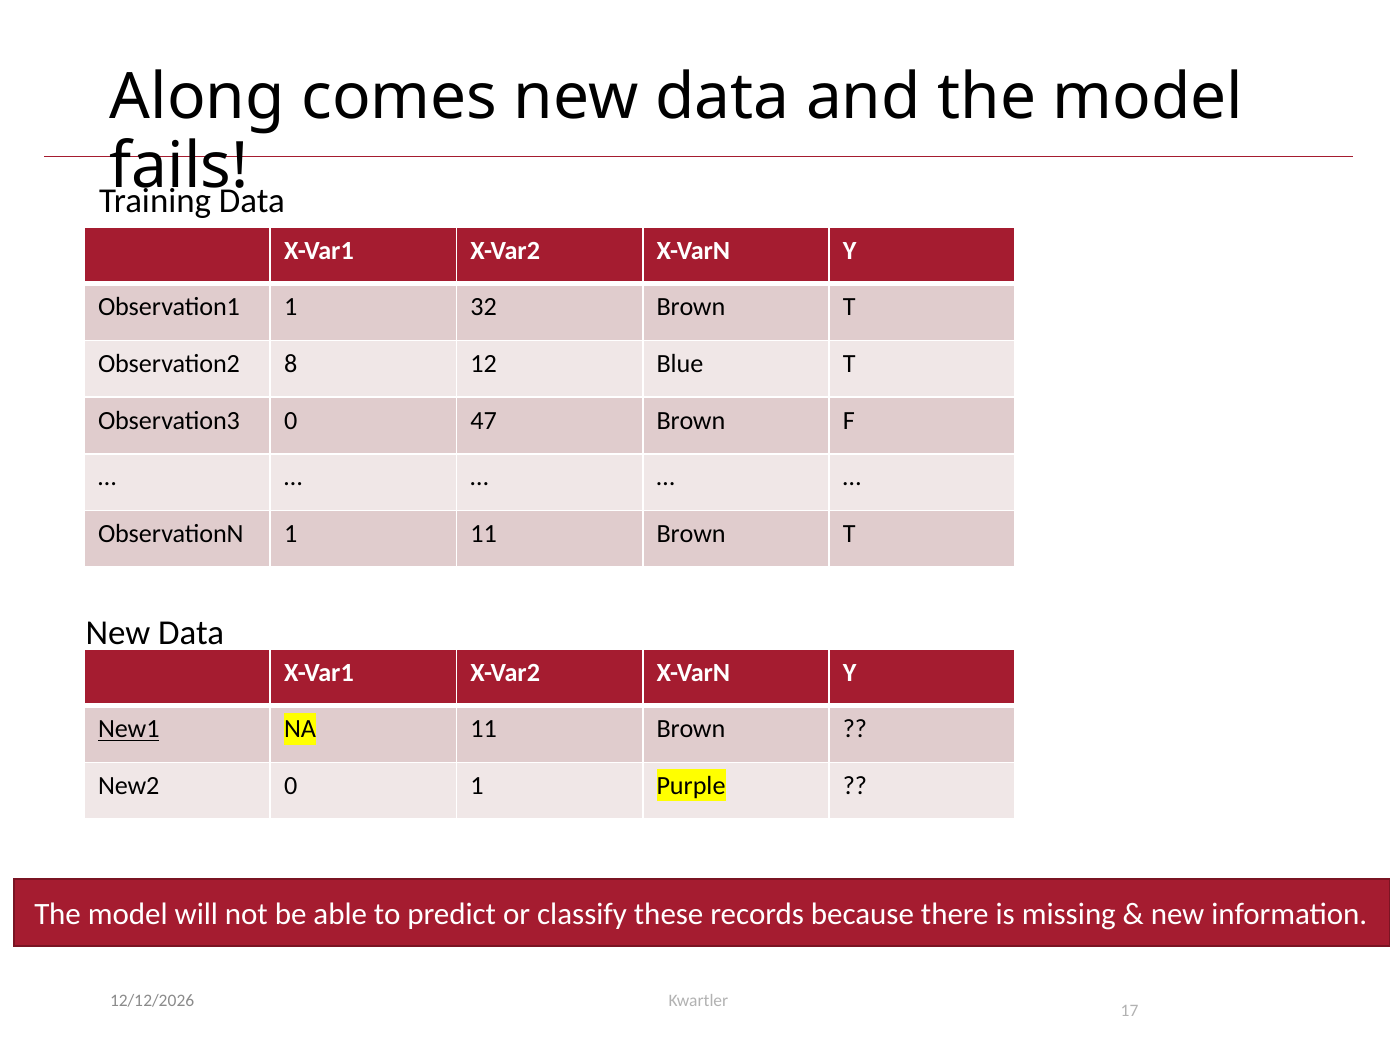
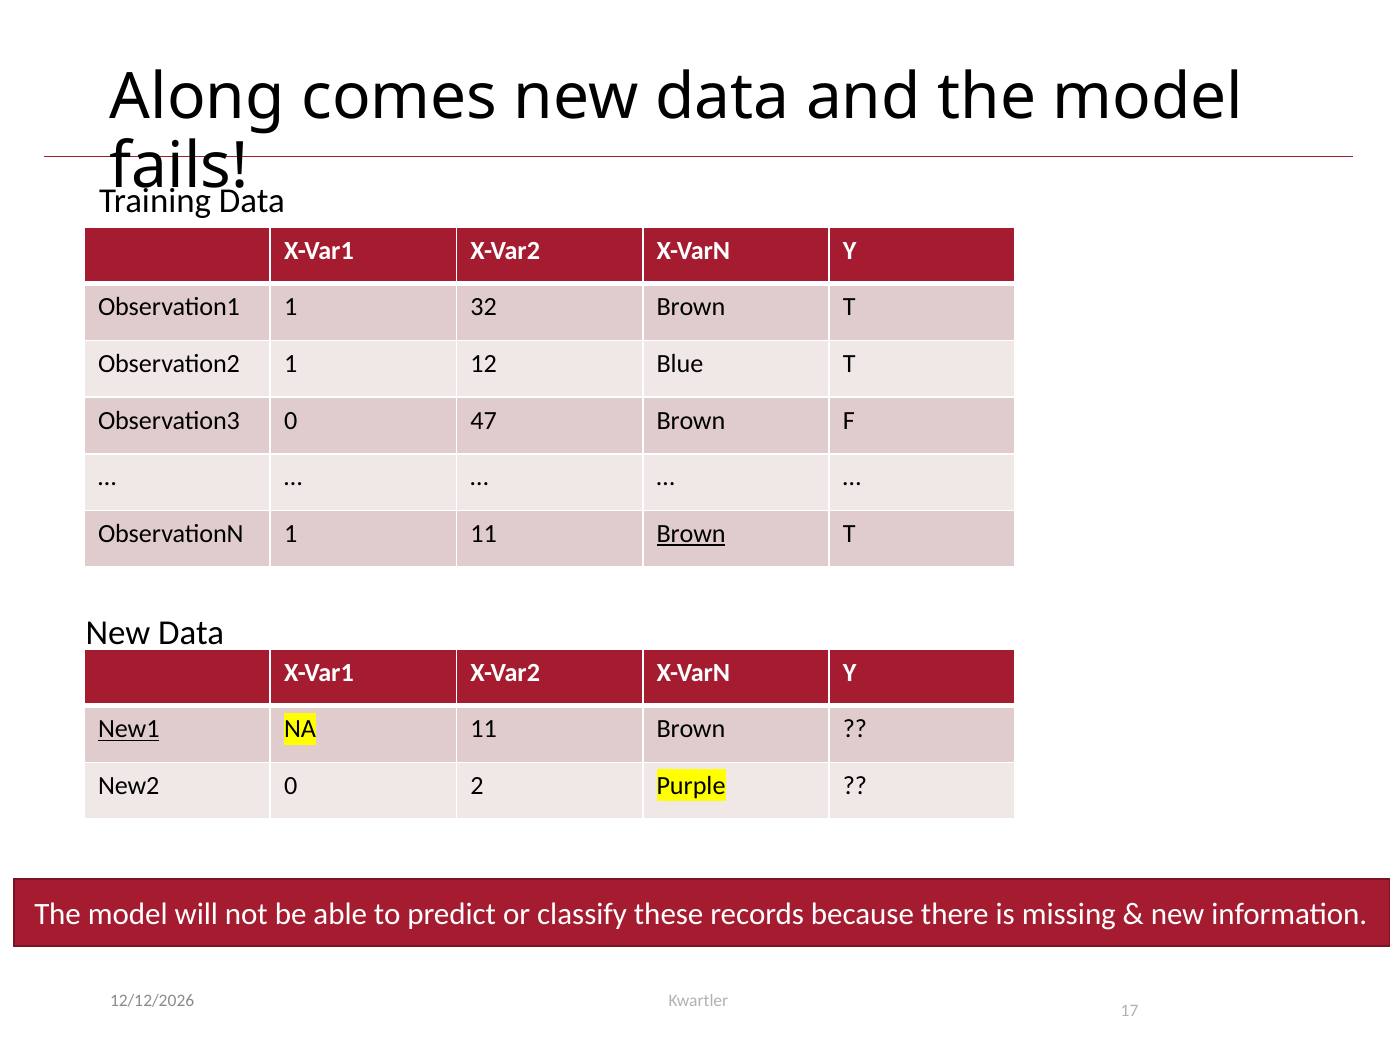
Observation2 8: 8 -> 1
Brown at (691, 534) underline: none -> present
0 1: 1 -> 2
